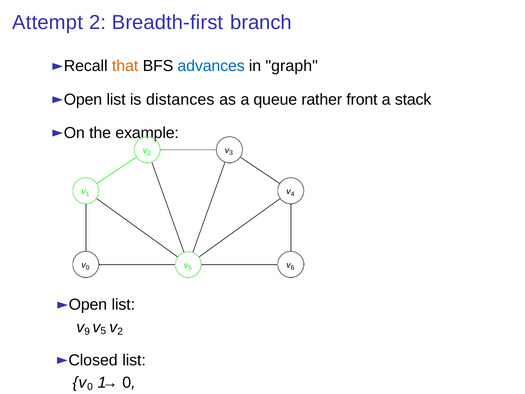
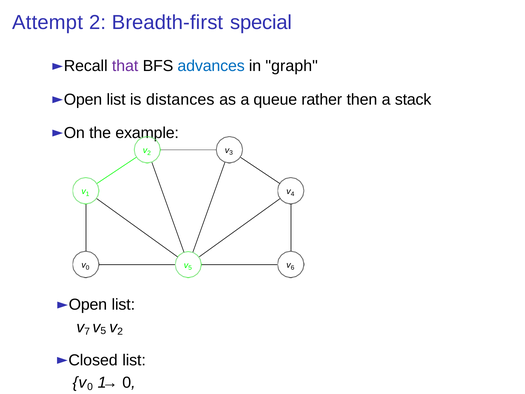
branch: branch -> special
that colour: orange -> purple
front: front -> then
9: 9 -> 7
